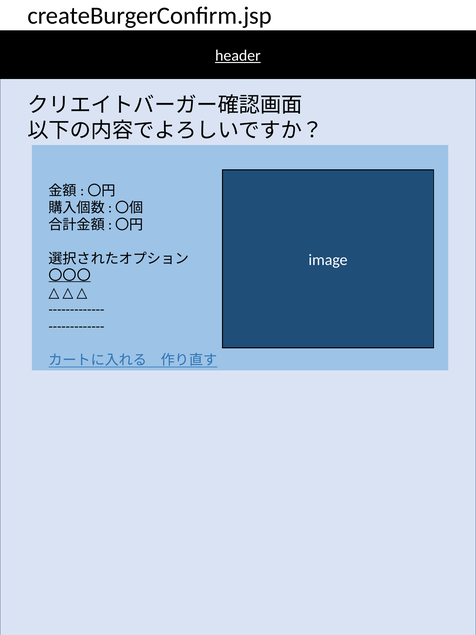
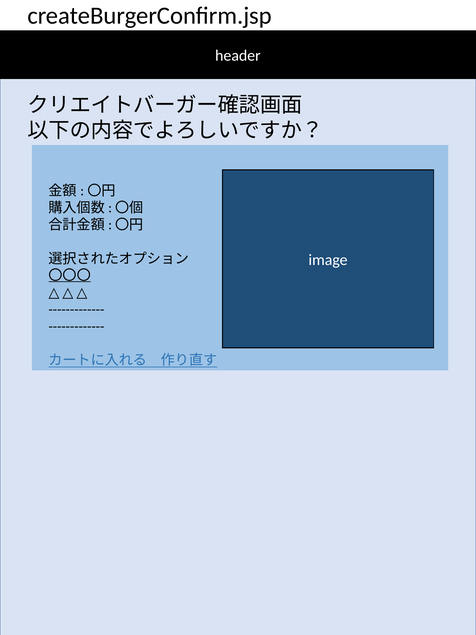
header underline: present -> none
